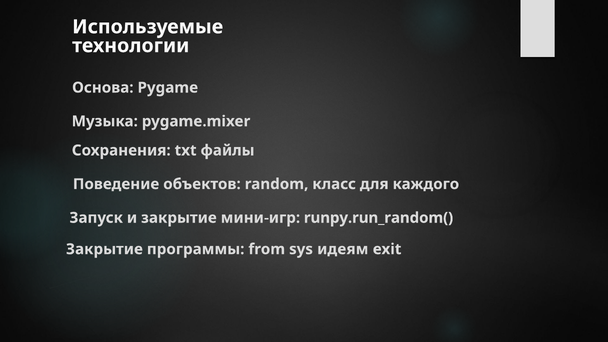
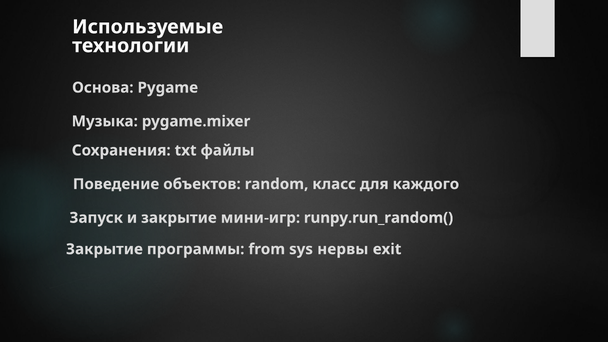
идеям: идеям -> нервы
